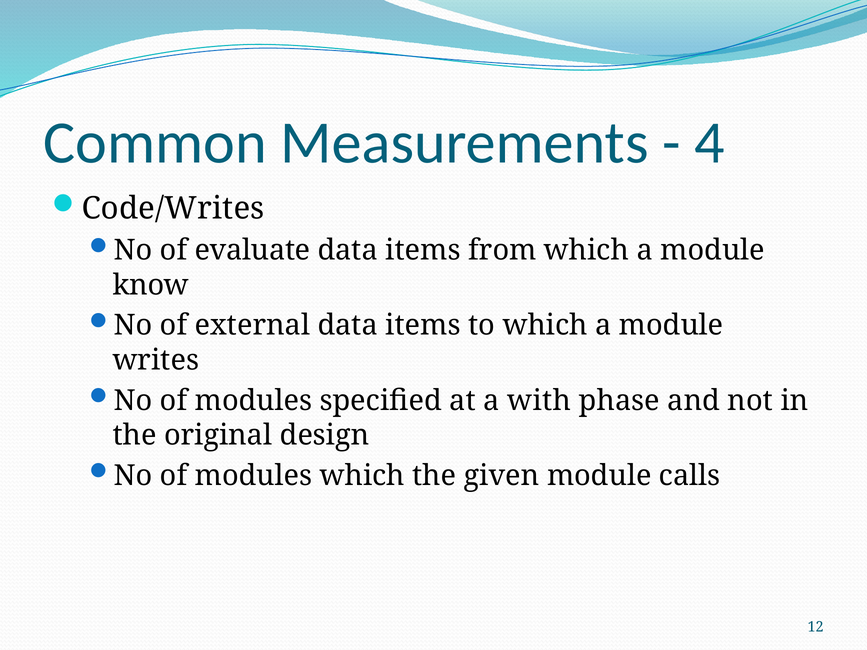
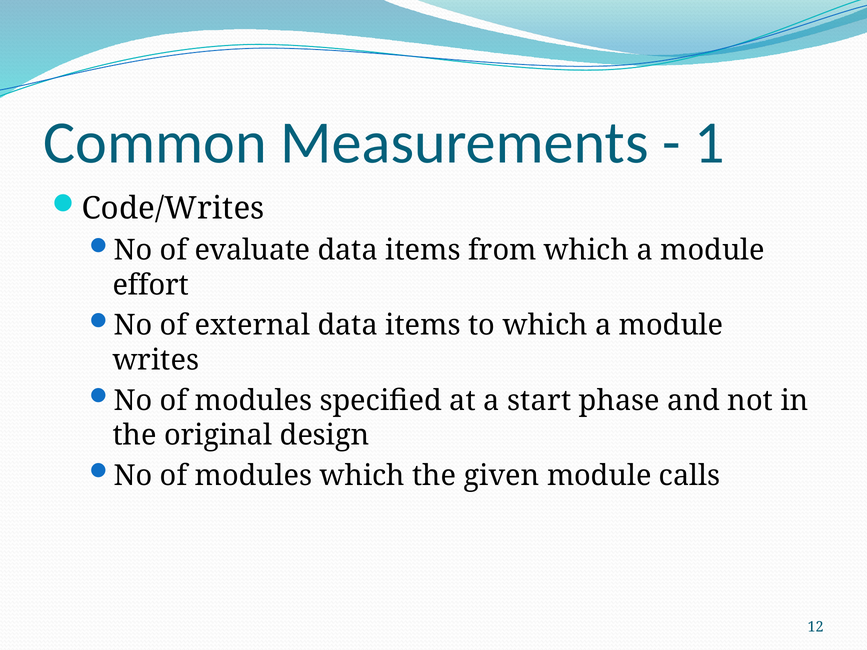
4: 4 -> 1
know: know -> effort
with: with -> start
